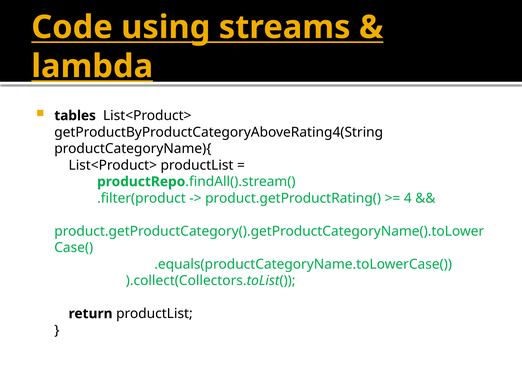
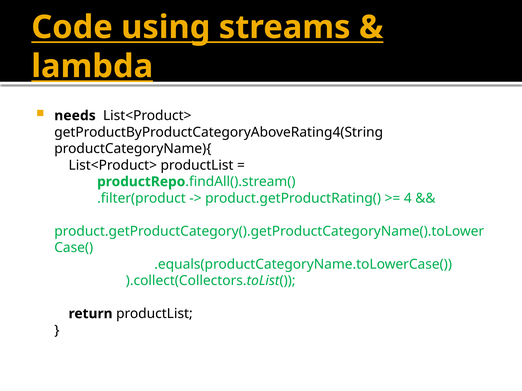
tables: tables -> needs
